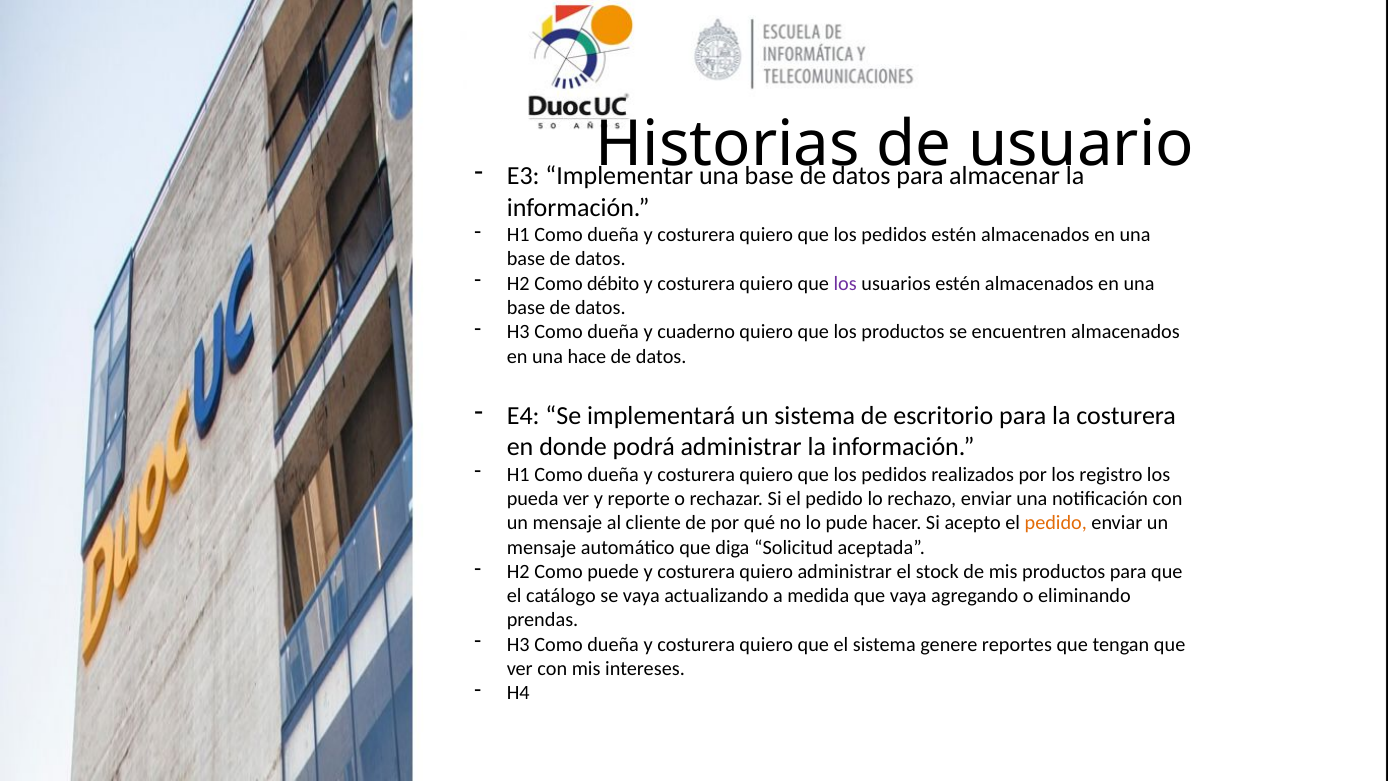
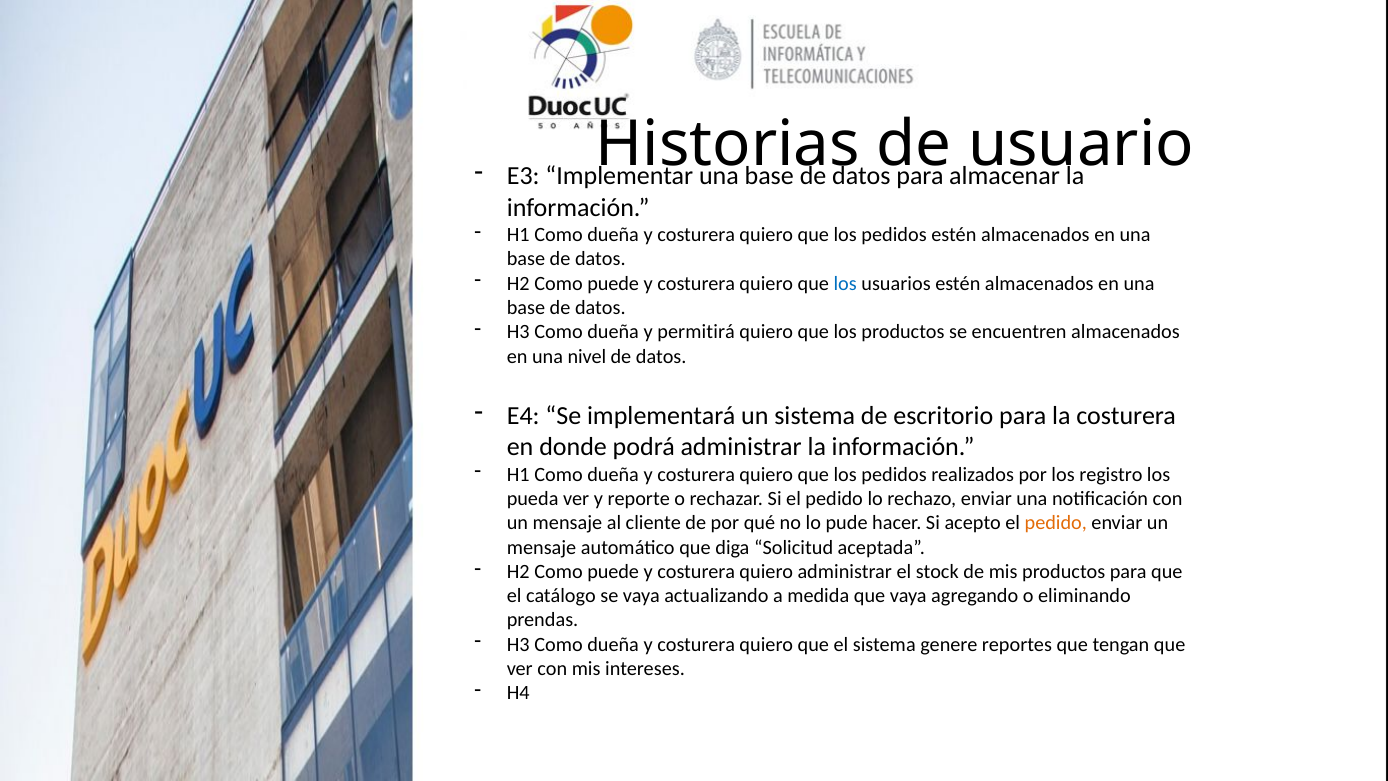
débito at (613, 283): débito -> puede
los at (845, 283) colour: purple -> blue
cuaderno: cuaderno -> permitirá
hace: hace -> nivel
